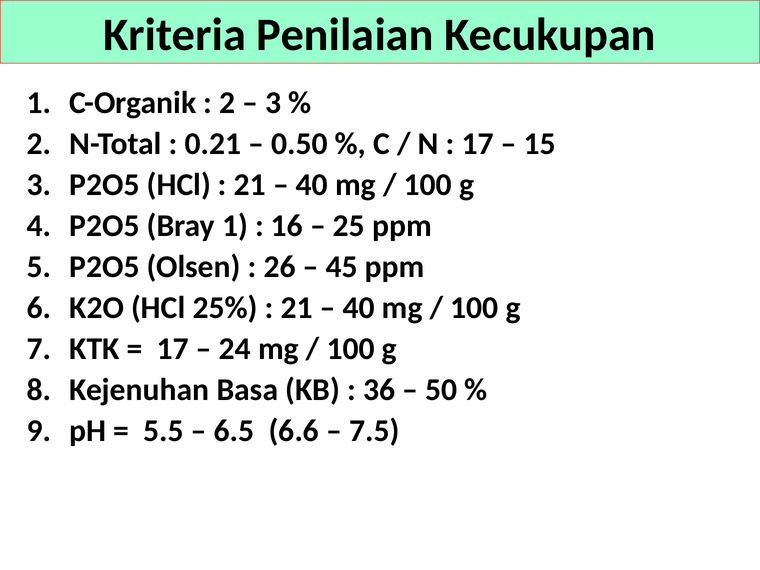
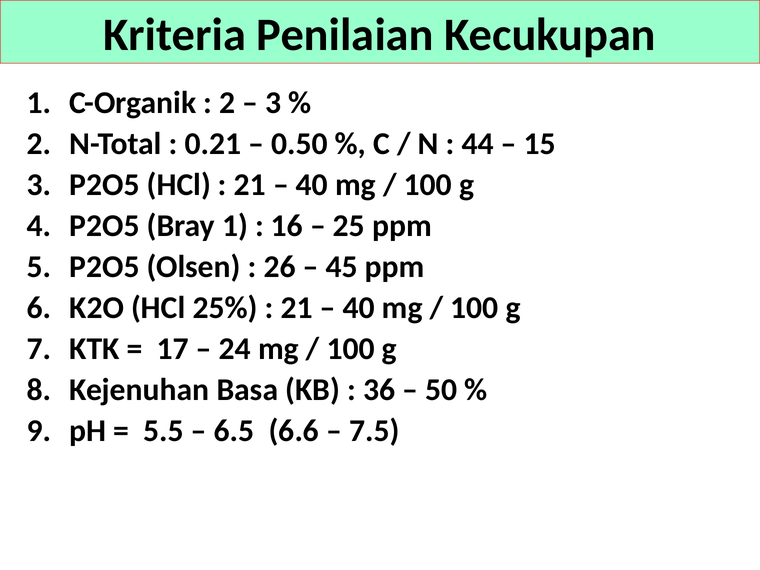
17 at (478, 144): 17 -> 44
